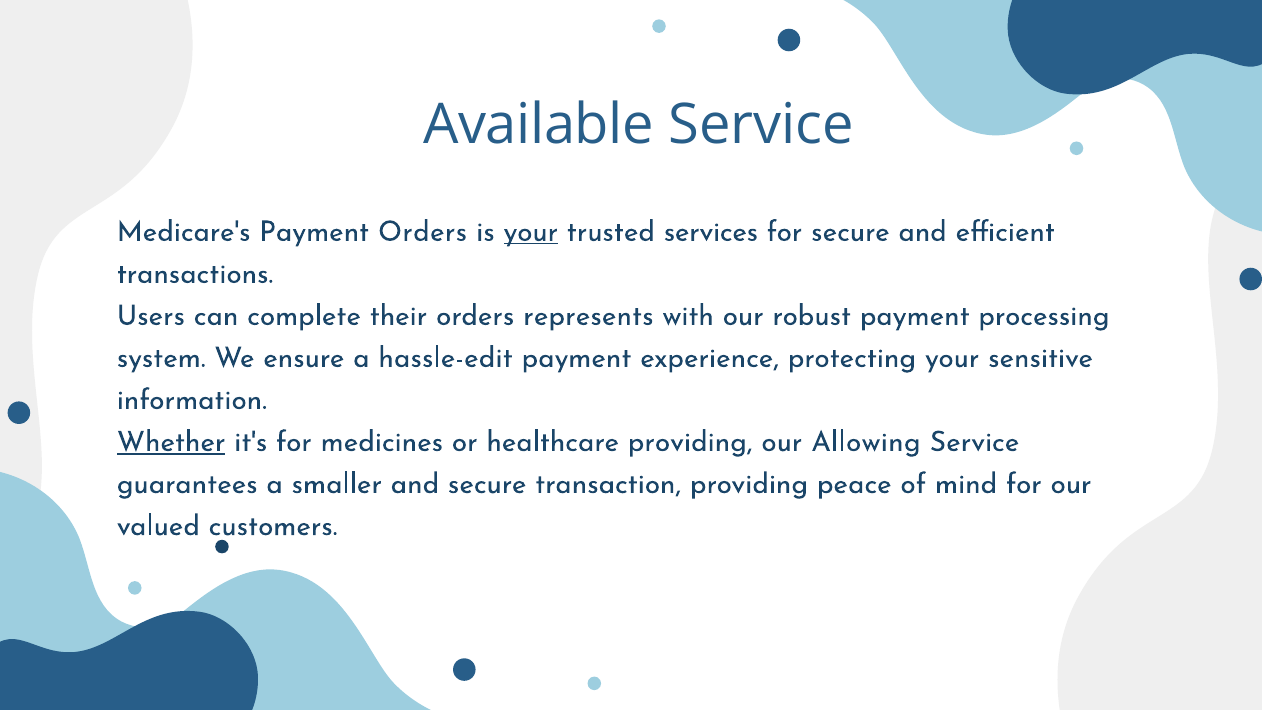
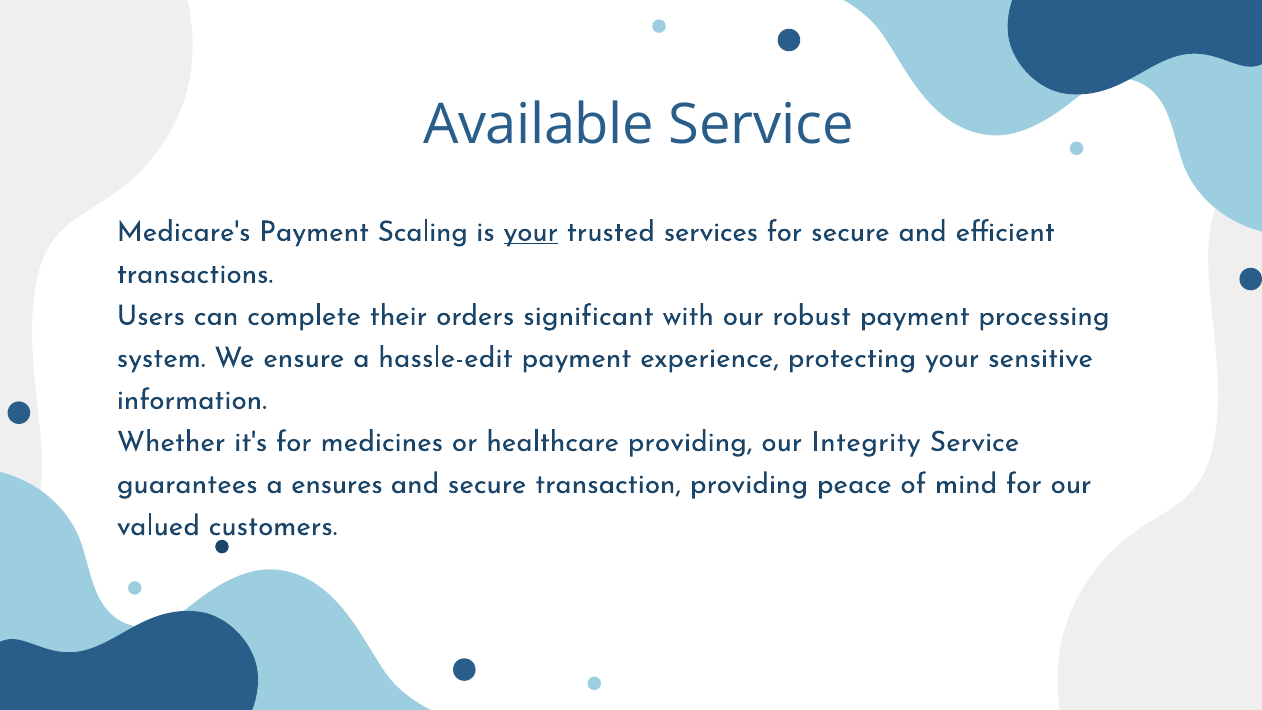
Payment Orders: Orders -> Scaling
represents: represents -> significant
Whether underline: present -> none
Allowing: Allowing -> Integrity
smaller: smaller -> ensures
